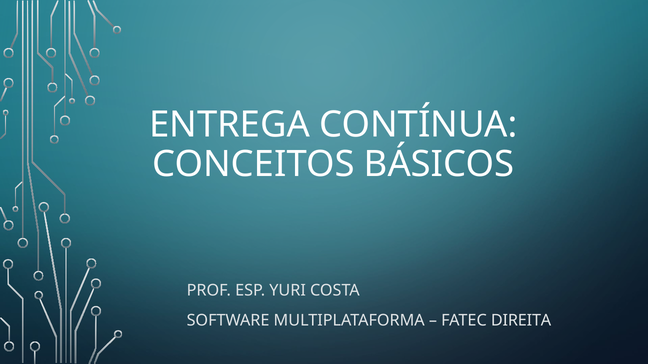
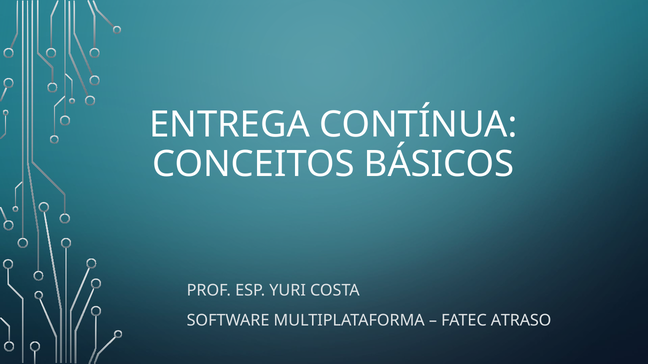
DIREITA: DIREITA -> ATRASO
